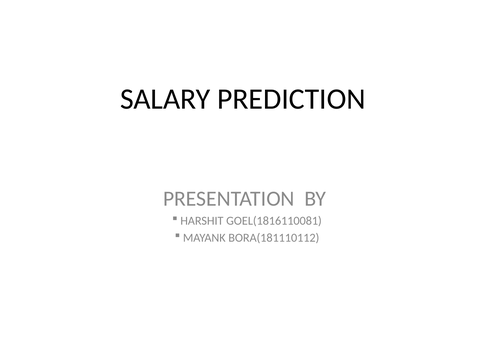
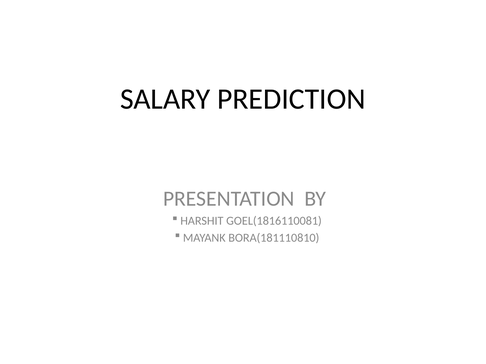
BORA(181110112: BORA(181110112 -> BORA(181110810
